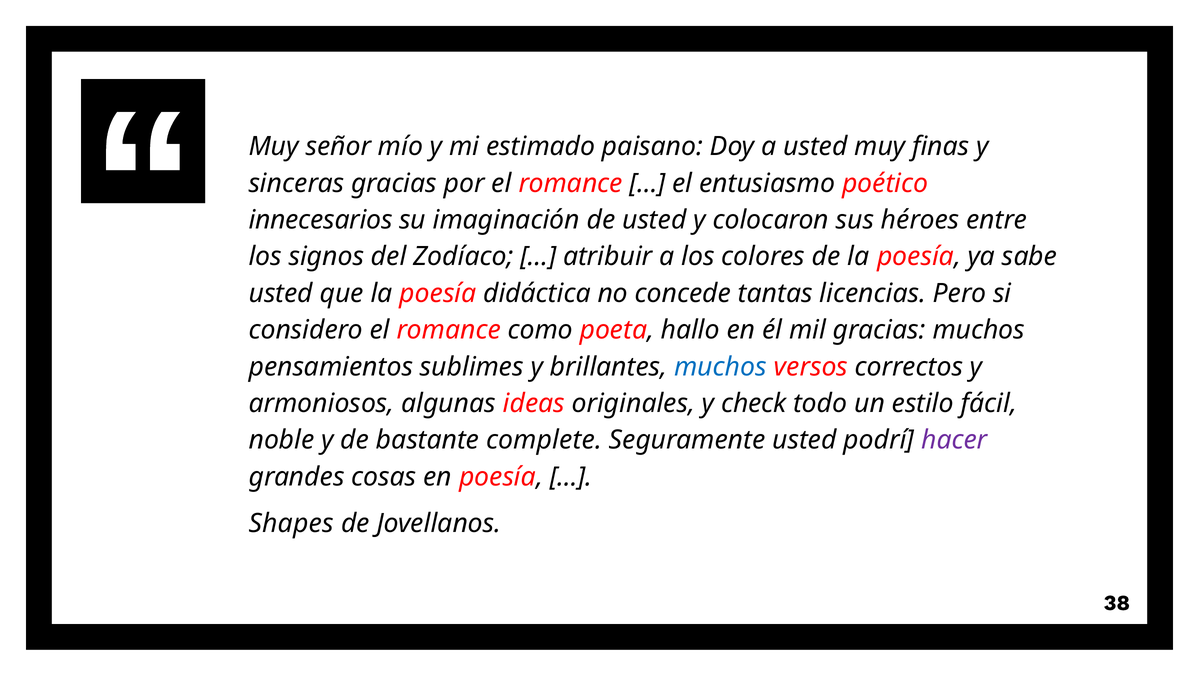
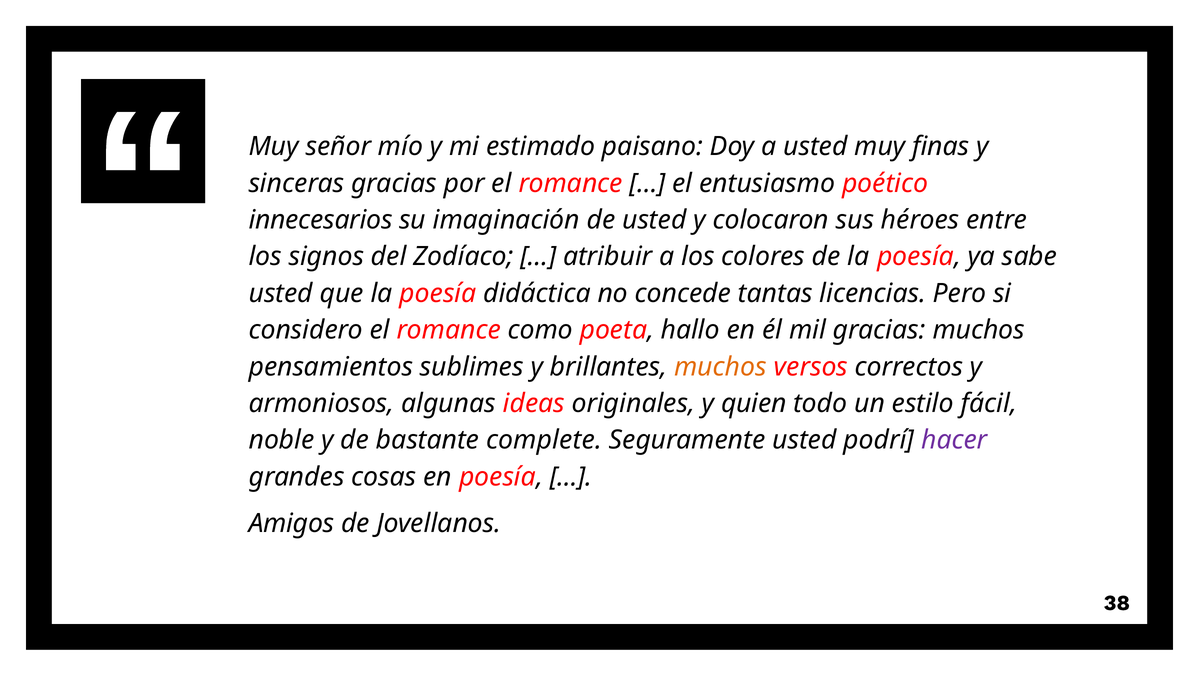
muchos at (720, 367) colour: blue -> orange
check: check -> quien
Shapes: Shapes -> Amigos
